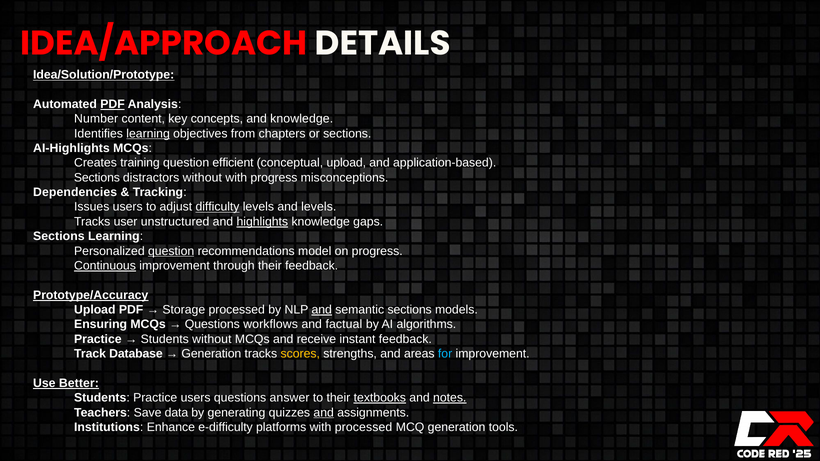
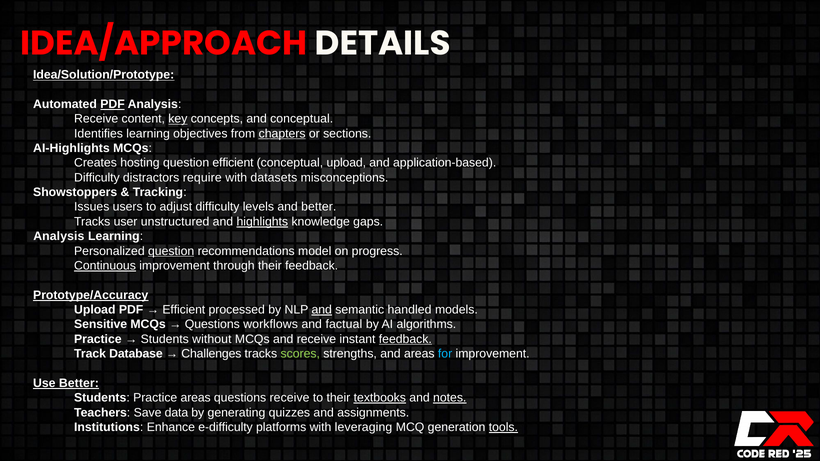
Number at (96, 119): Number -> Receive
key underline: none -> present
and knowledge: knowledge -> conceptual
learning at (148, 134) underline: present -> none
chapters underline: none -> present
training: training -> hosting
Sections at (97, 178): Sections -> Difficulty
distractors without: without -> require
with progress: progress -> datasets
Dependencies: Dependencies -> Showstoppers
difficulty at (217, 207) underline: present -> none
and levels: levels -> better
Sections at (59, 236): Sections -> Analysis
Storage at (184, 310): Storage -> Efficient
semantic sections: sections -> handled
Ensuring: Ensuring -> Sensitive
feedback at (405, 339) underline: none -> present
Generation at (211, 354): Generation -> Challenges
scores colour: yellow -> light green
Practice users: users -> areas
questions answer: answer -> receive
and at (324, 413) underline: present -> none
with processed: processed -> leveraging
tools underline: none -> present
